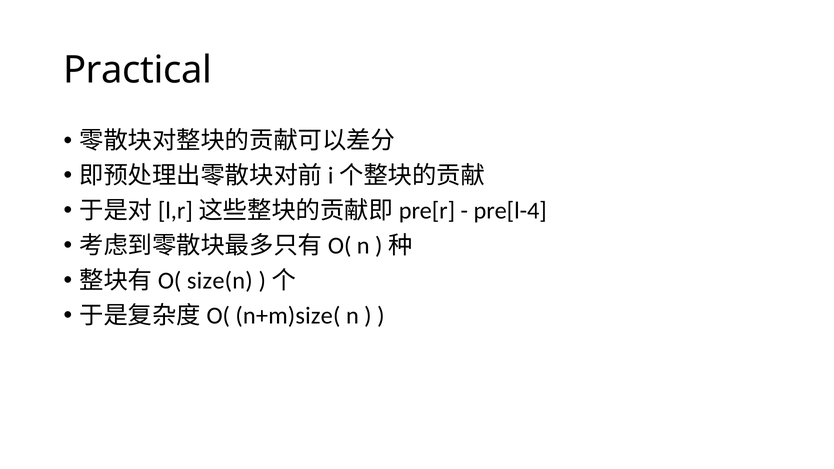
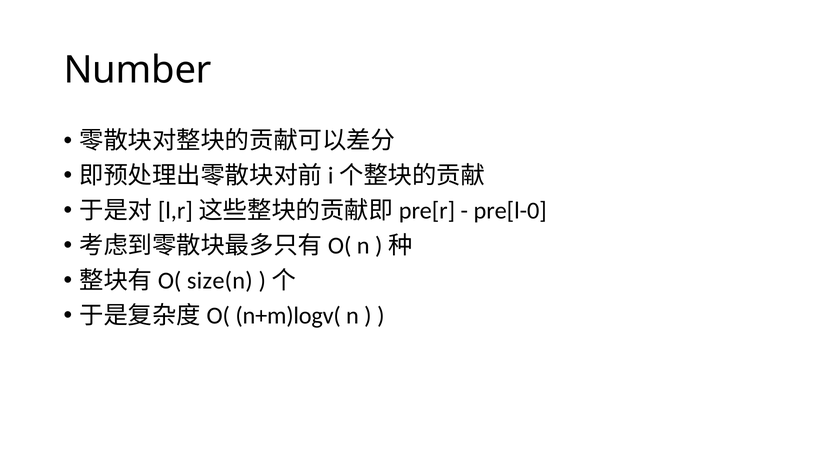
Practical: Practical -> Number
pre[l-4: pre[l-4 -> pre[l-0
n+m)size(: n+m)size( -> n+m)logv(
